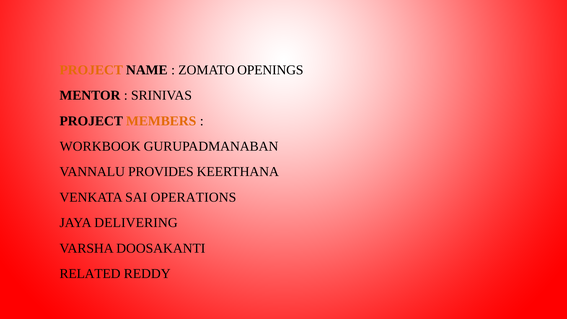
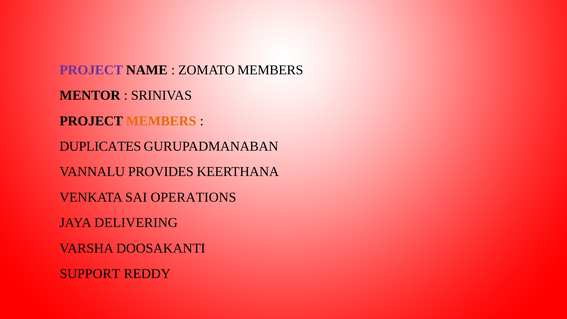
PROJECT at (91, 70) colour: orange -> purple
ZOMATO OPENINGS: OPENINGS -> MEMBERS
WORKBOOK: WORKBOOK -> DUPLICATES
RELATED: RELATED -> SUPPORT
